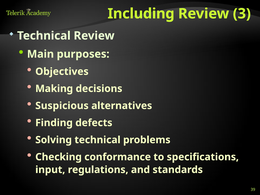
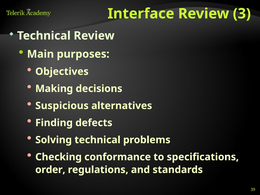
Including: Including -> Interface
input: input -> order
